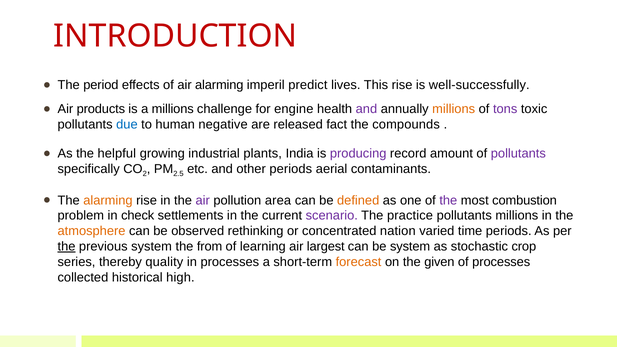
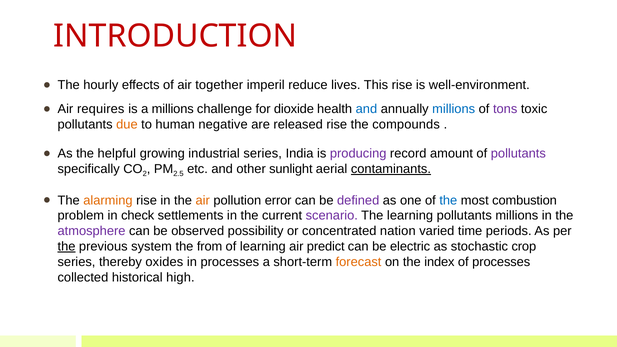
period: period -> hourly
air alarming: alarming -> together
predict: predict -> reduce
well-successfully: well-successfully -> well-environment
products: products -> requires
engine: engine -> dioxide
and at (366, 109) colour: purple -> blue
millions at (454, 109) colour: orange -> blue
due colour: blue -> orange
released fact: fact -> rise
industrial plants: plants -> series
other periods: periods -> sunlight
contaminants underline: none -> present
air at (203, 200) colour: purple -> orange
area: area -> error
defined colour: orange -> purple
the at (448, 200) colour: purple -> blue
The practice: practice -> learning
atmosphere colour: orange -> purple
rethinking: rethinking -> possibility
largest: largest -> predict
be system: system -> electric
quality: quality -> oxides
given: given -> index
